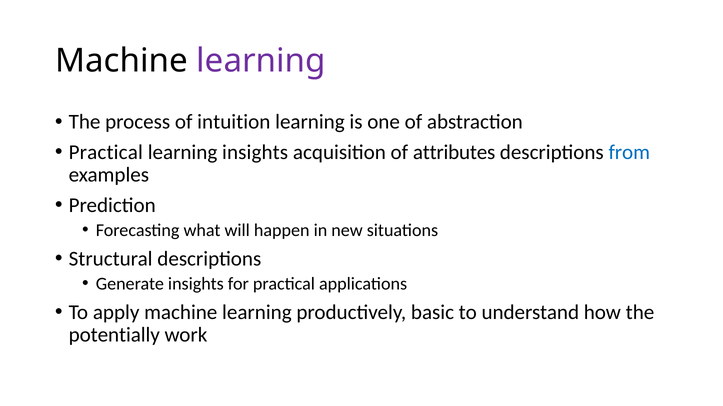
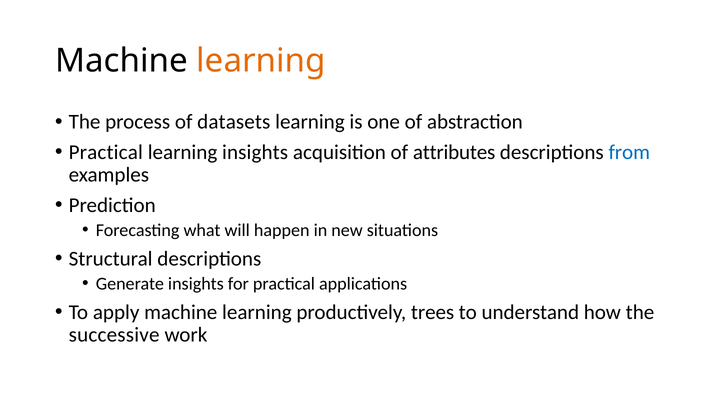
learning at (261, 61) colour: purple -> orange
intuition: intuition -> datasets
basic: basic -> trees
potentially: potentially -> successive
